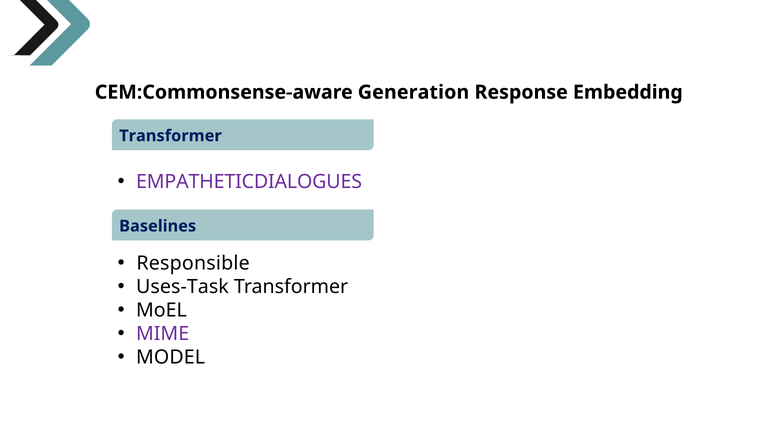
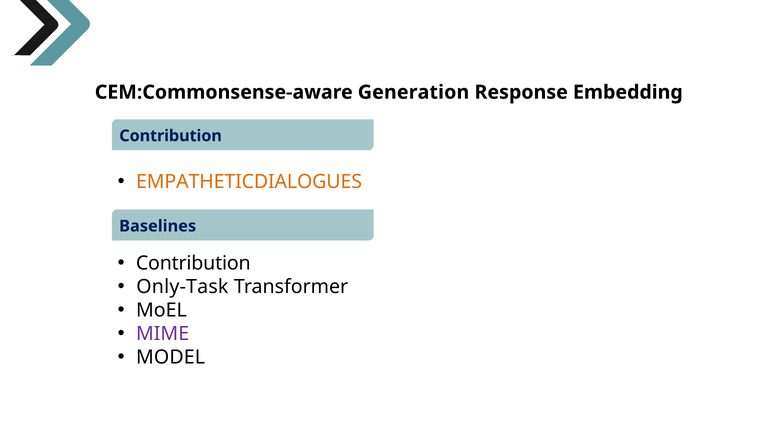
Transformer at (170, 136): Transformer -> Contribution
EMPATHETICDIALOGUES colour: purple -> orange
Responsible at (193, 263): Responsible -> Contribution
Uses-Task: Uses-Task -> Only-Task
